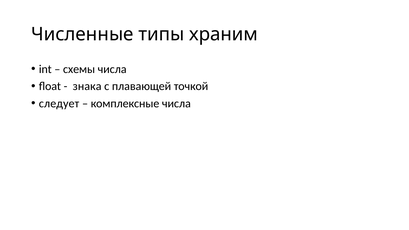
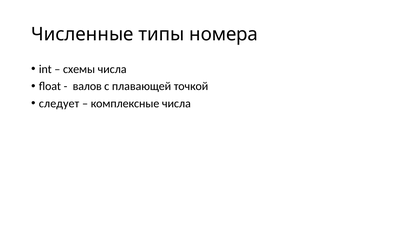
храним: храним -> номера
знака: знака -> валов
